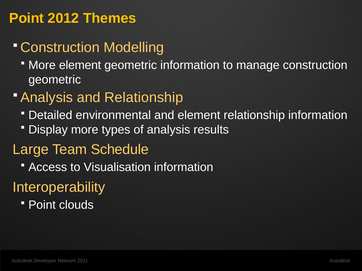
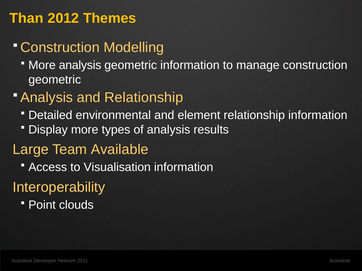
Point at (27, 18): Point -> Than
More element: element -> analysis
Schedule: Schedule -> Available
